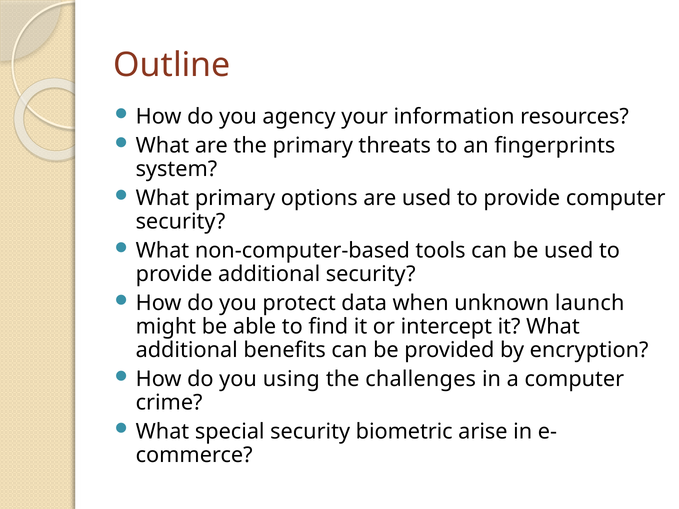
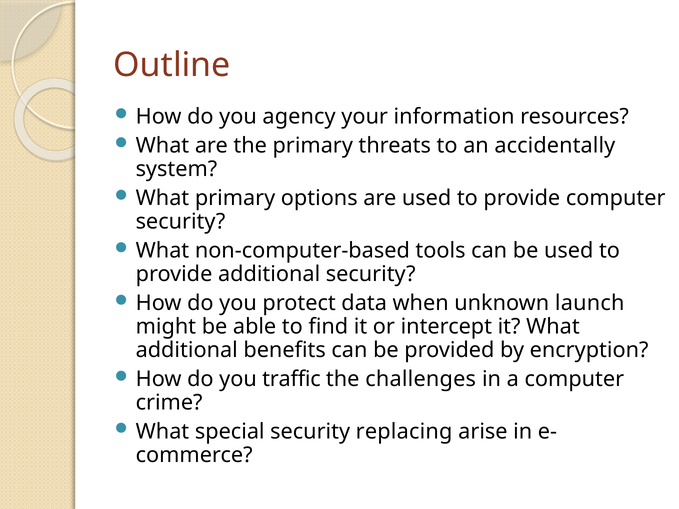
fingerprints: fingerprints -> accidentally
using: using -> traffic
biometric: biometric -> replacing
